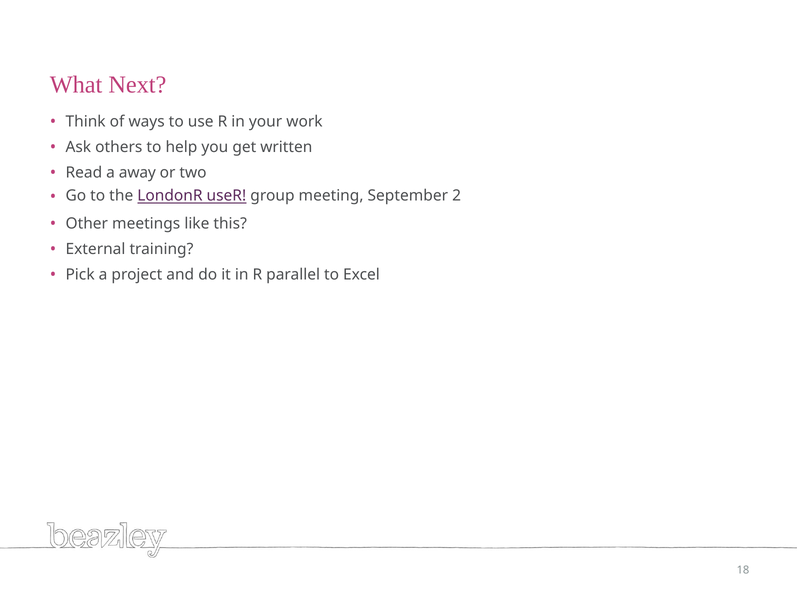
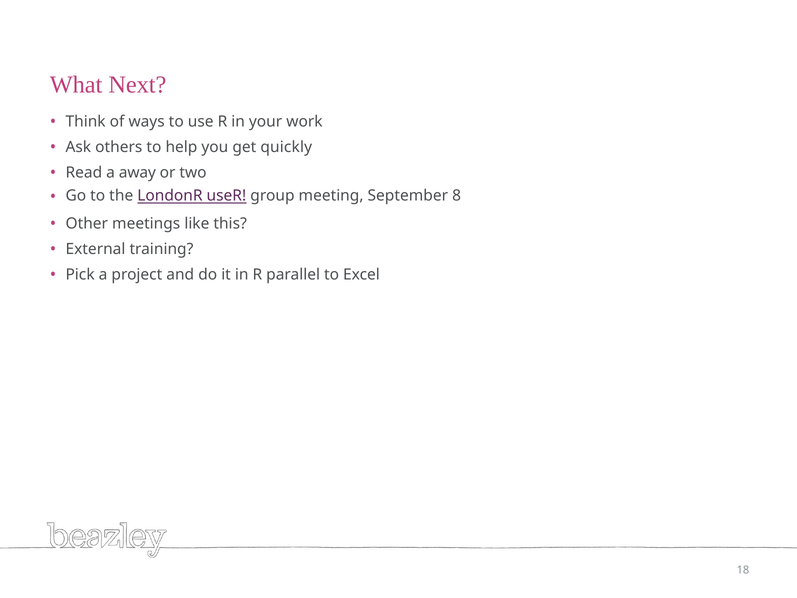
written: written -> quickly
2: 2 -> 8
